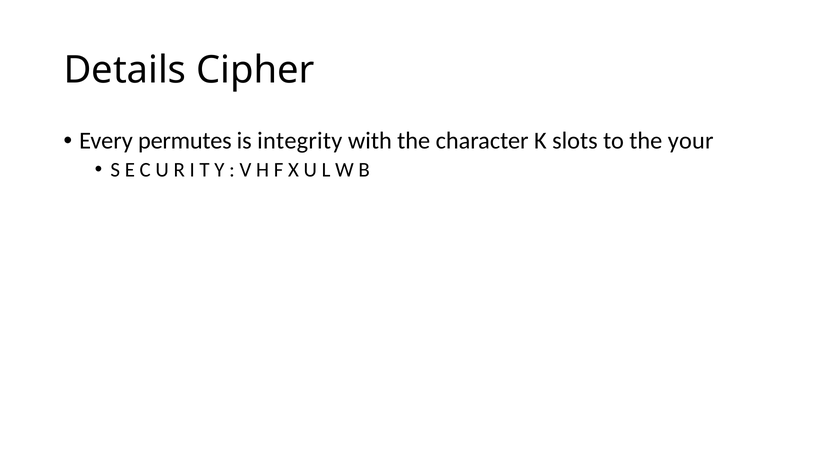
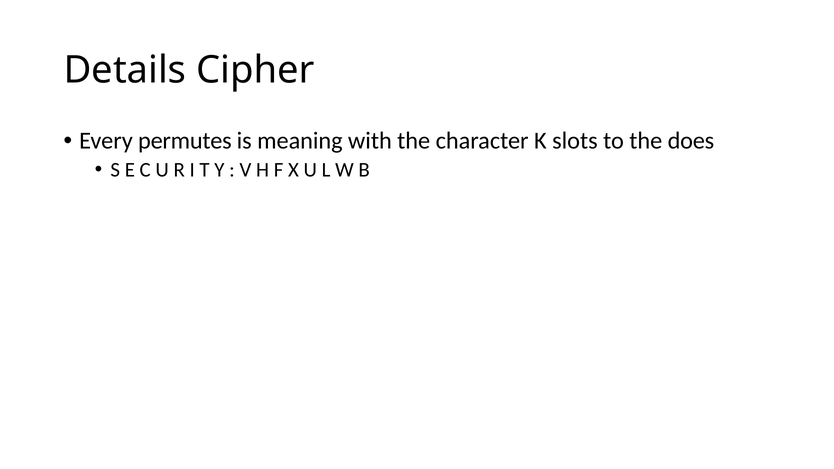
integrity: integrity -> meaning
your: your -> does
